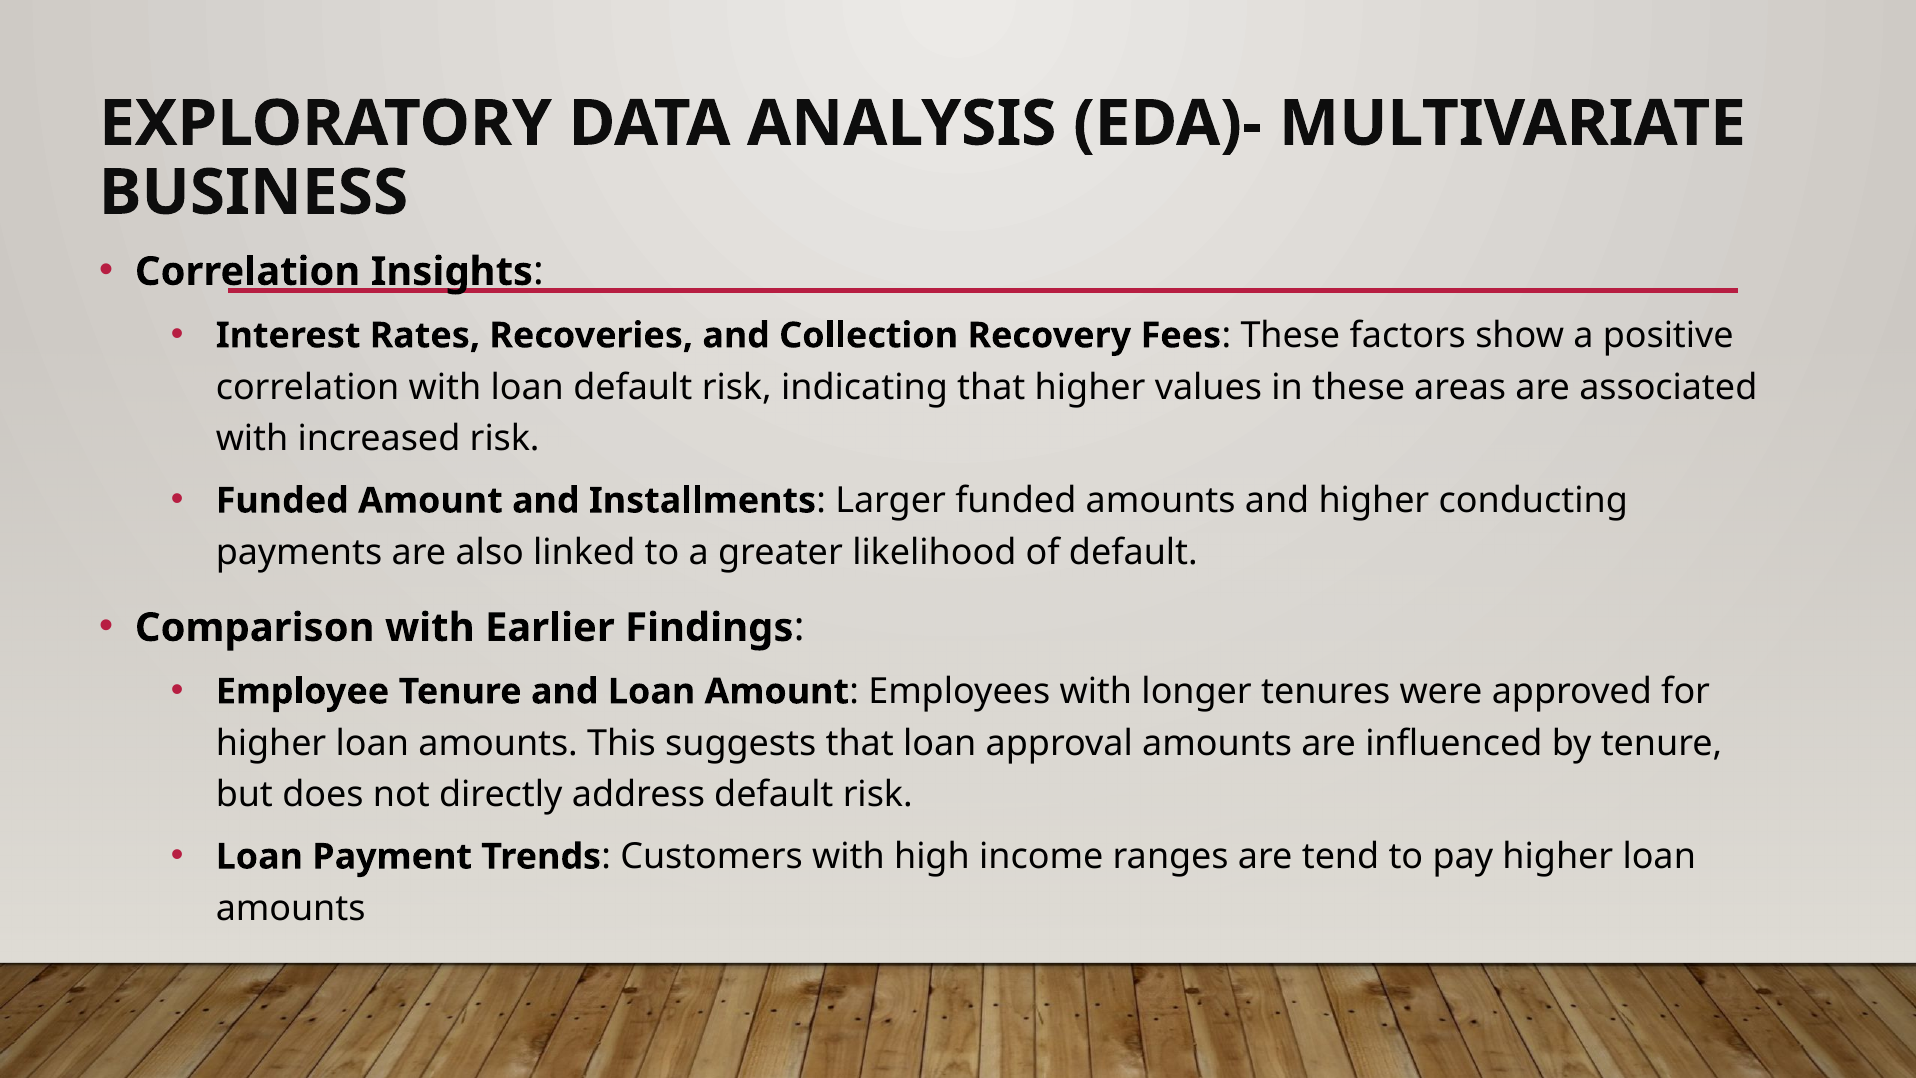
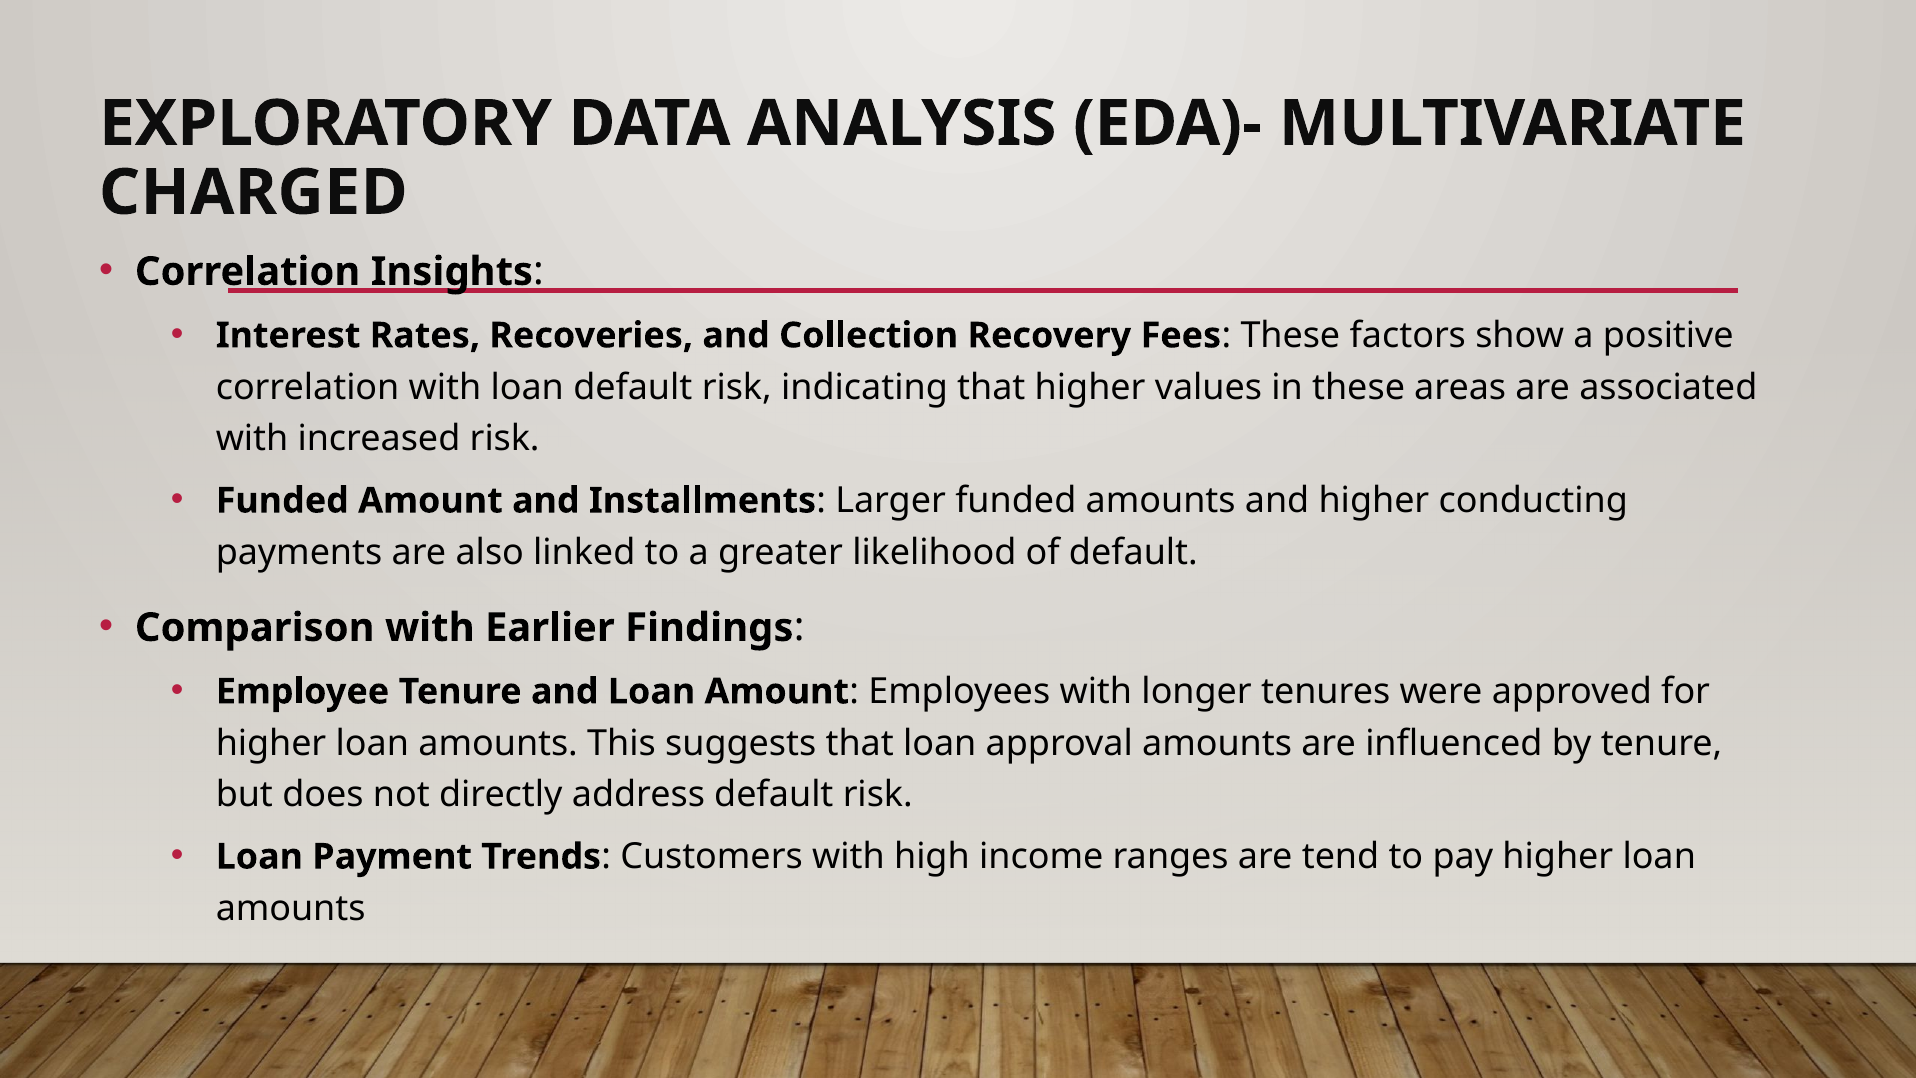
BUSINESS: BUSINESS -> CHARGED
